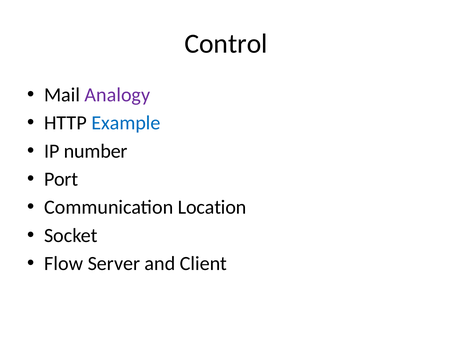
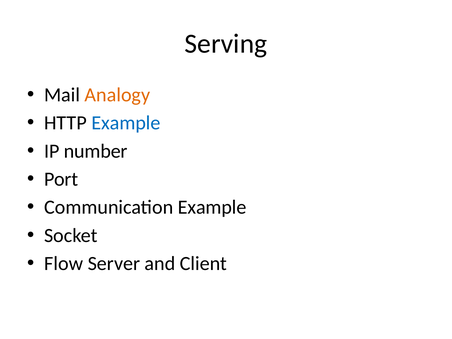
Control: Control -> Serving
Analogy colour: purple -> orange
Communication Location: Location -> Example
